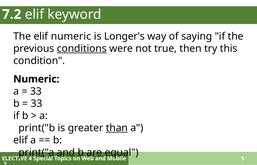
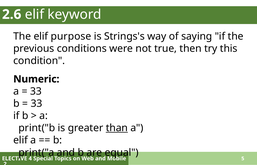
7.2: 7.2 -> 2.6
elif numeric: numeric -> purpose
Longer's: Longer's -> Strings's
conditions underline: present -> none
